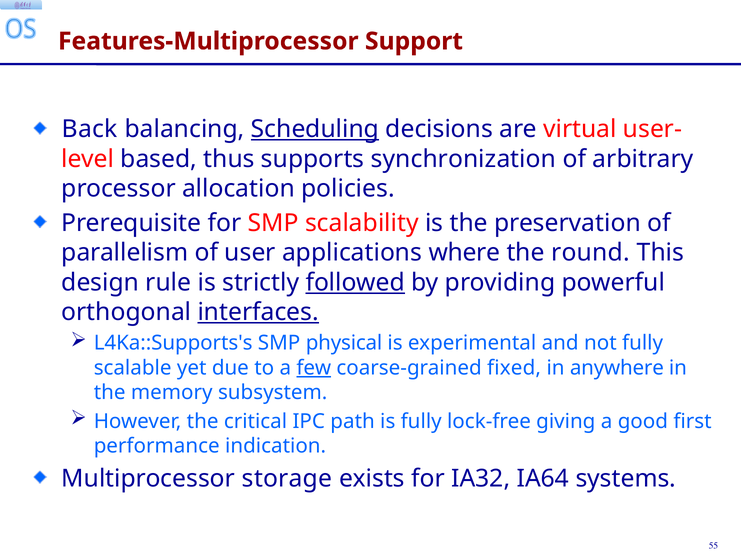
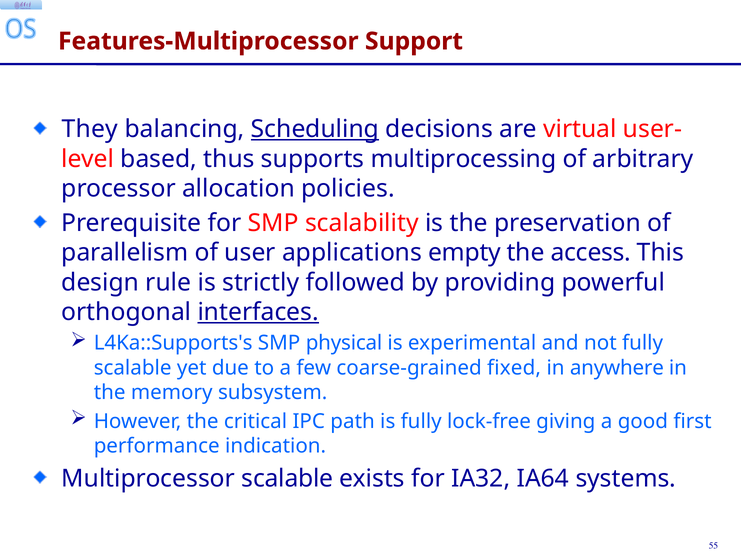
Back: Back -> They
synchronization: synchronization -> multiprocessing
where: where -> empty
round: round -> access
followed underline: present -> none
few underline: present -> none
Multiprocessor storage: storage -> scalable
